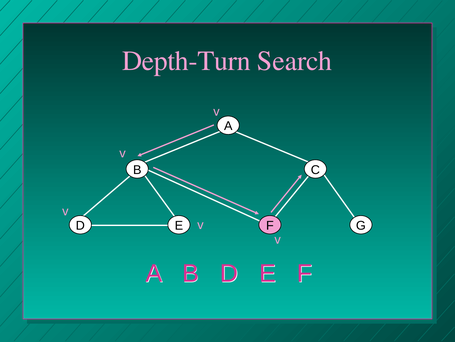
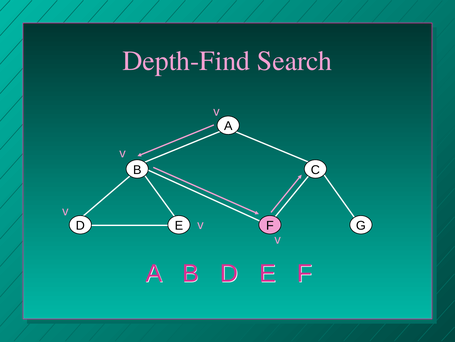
Depth-Turn: Depth-Turn -> Depth-Find
